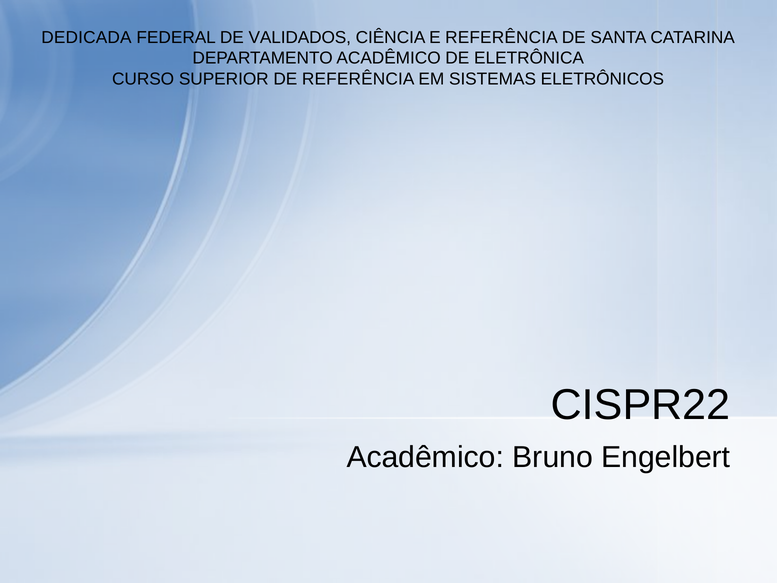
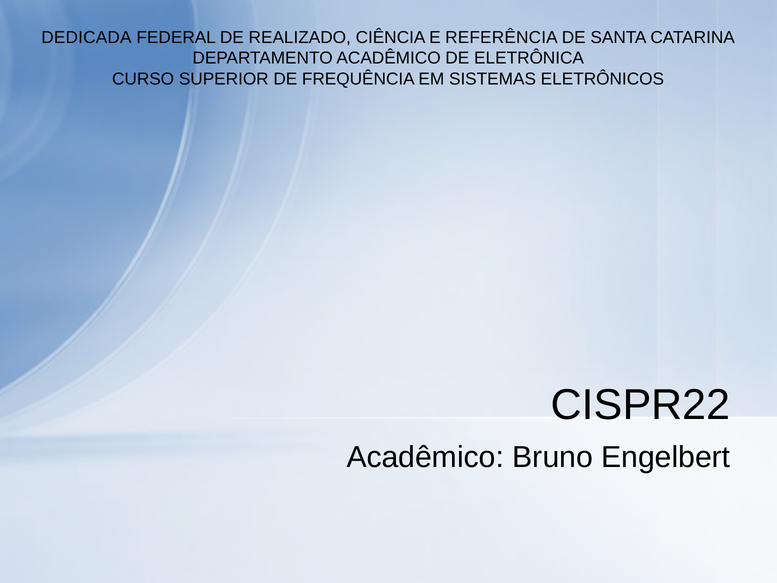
VALIDADOS: VALIDADOS -> REALIZADO
DE REFERÊNCIA: REFERÊNCIA -> FREQUÊNCIA
